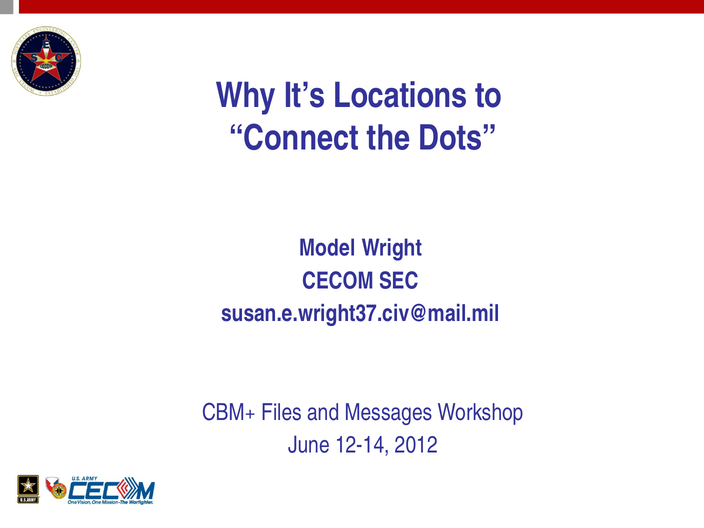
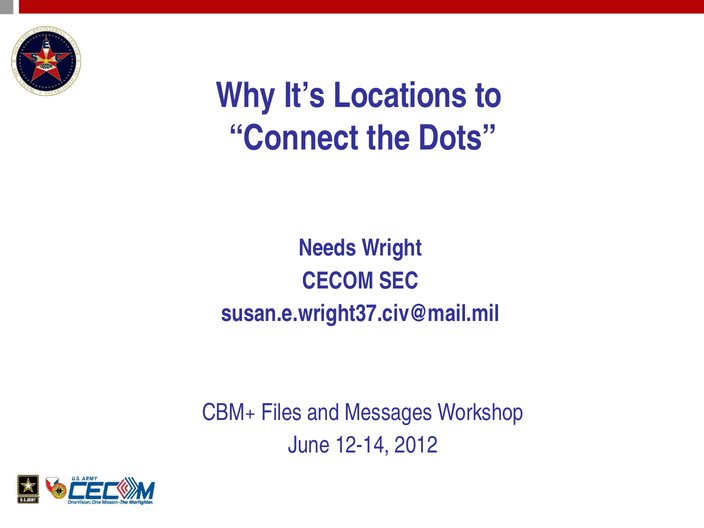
Model: Model -> Needs
